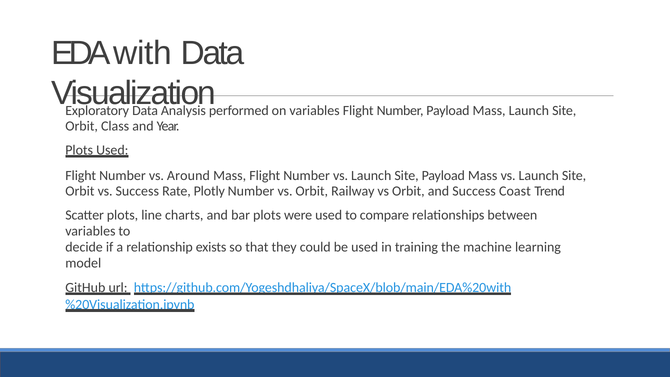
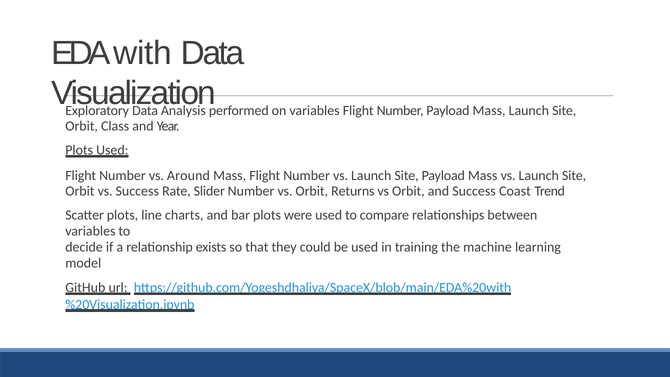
Plotly: Plotly -> Slider
Railway: Railway -> Returns
